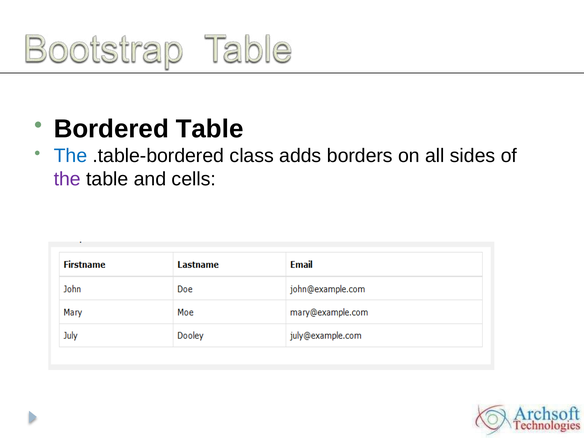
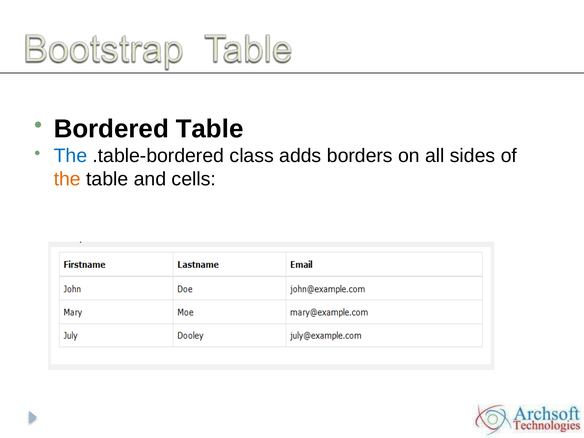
the at (67, 179) colour: purple -> orange
